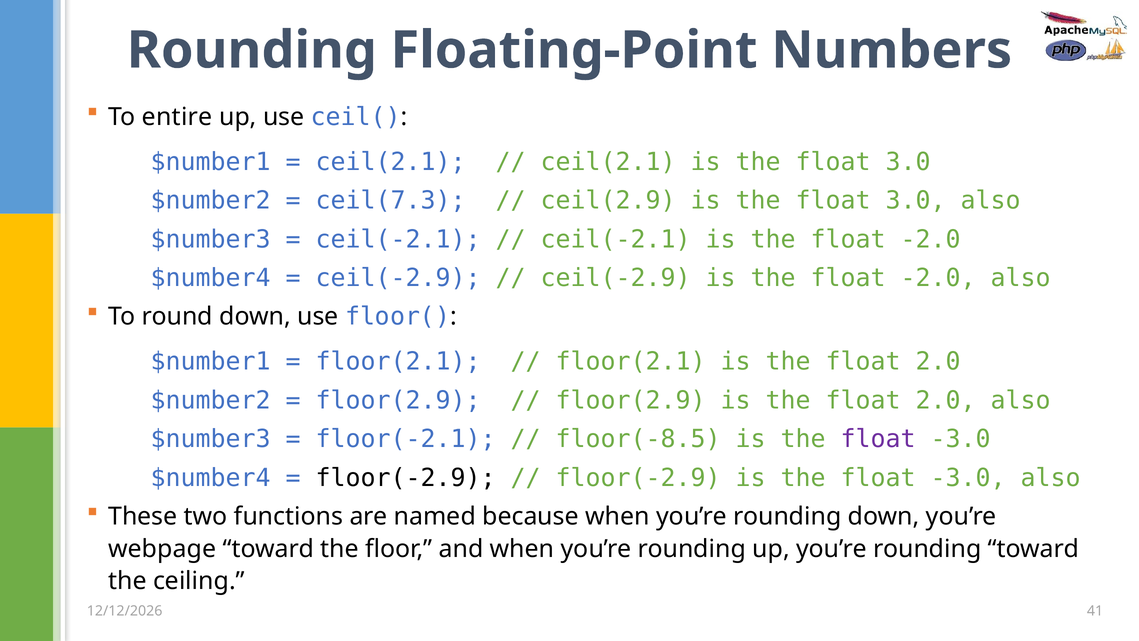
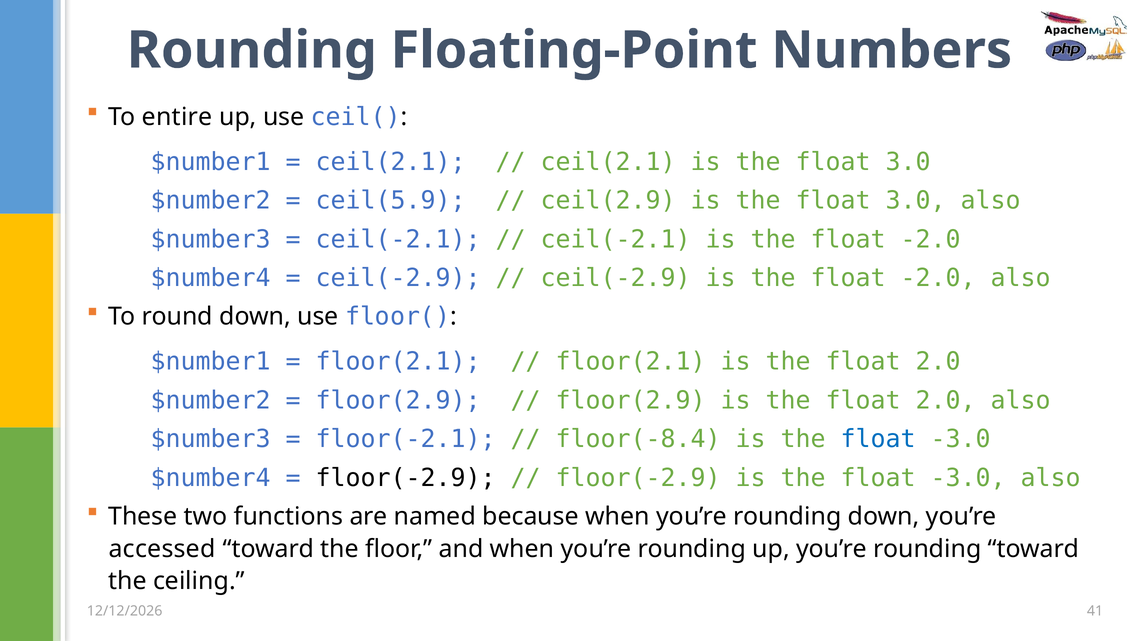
ceil(7.3: ceil(7.3 -> ceil(5.9
floor(-8.5: floor(-8.5 -> floor(-8.4
float at (878, 439) colour: purple -> blue
webpage: webpage -> accessed
